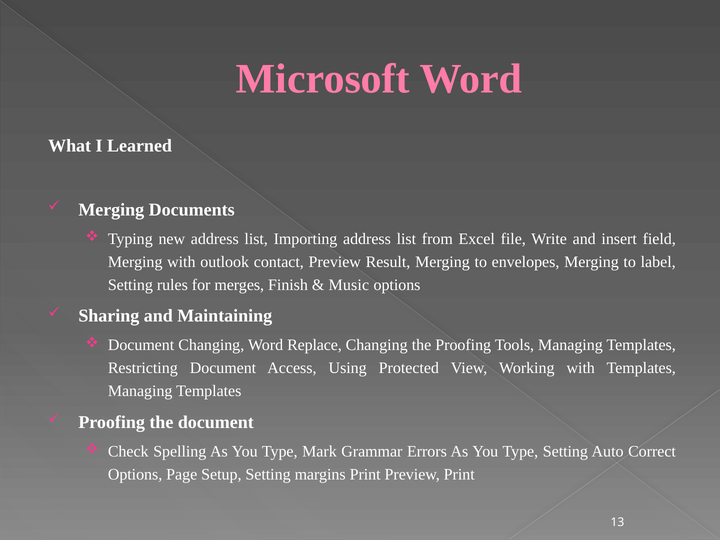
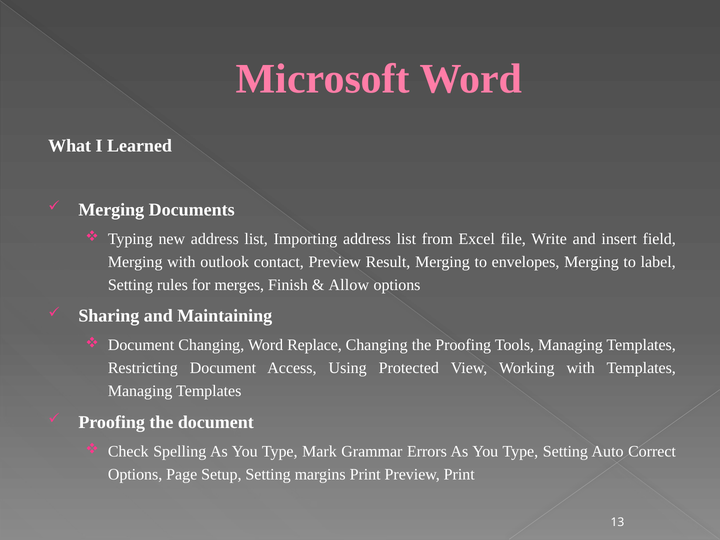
Music: Music -> Allow
